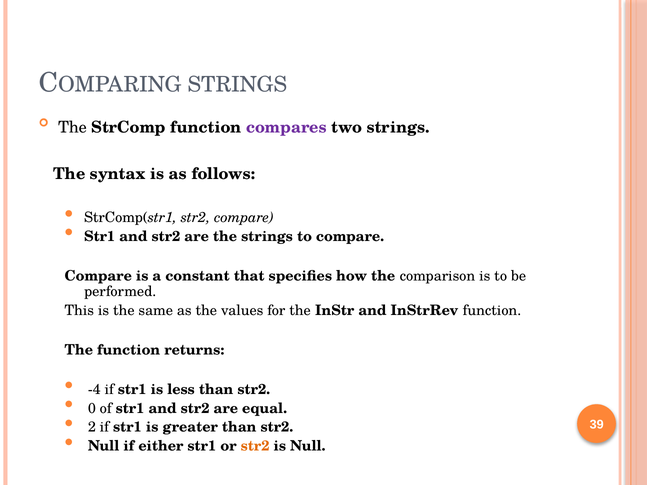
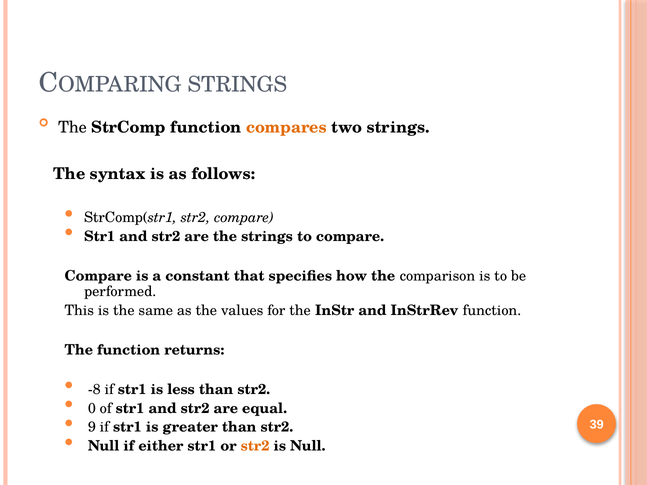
compares colour: purple -> orange
-4: -4 -> -8
2: 2 -> 9
